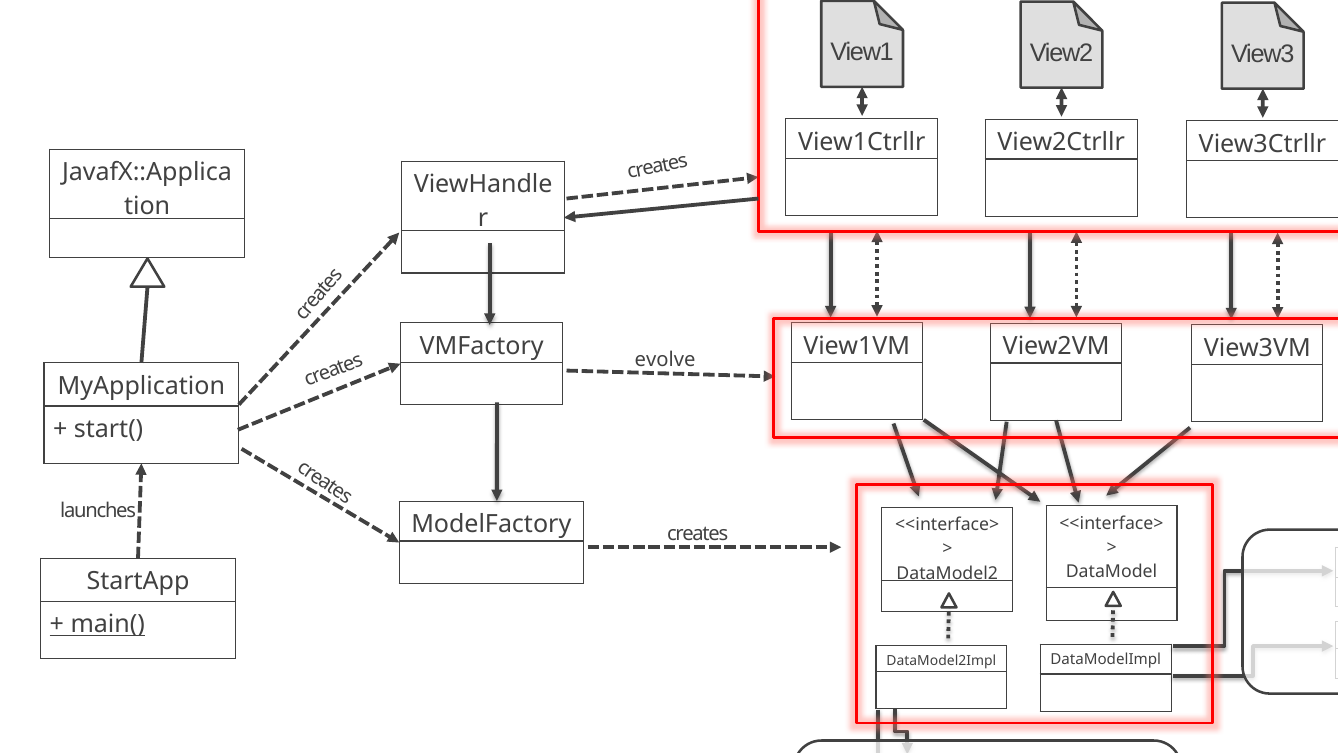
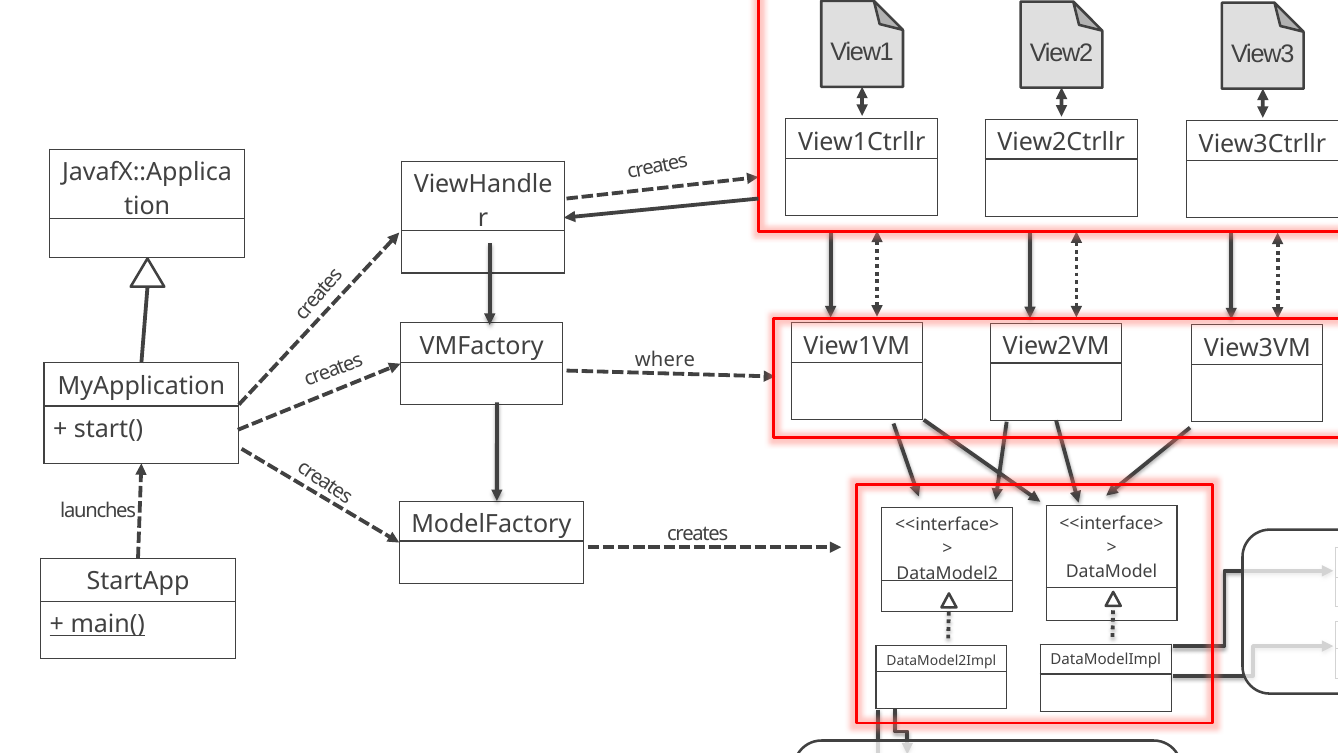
evolve: evolve -> where
